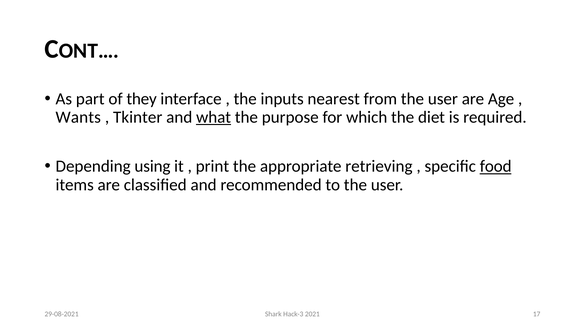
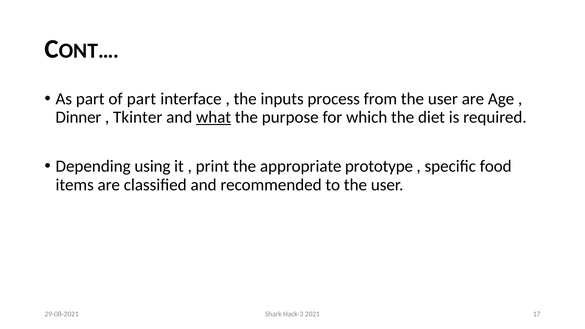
of they: they -> part
nearest: nearest -> process
Wants: Wants -> Dinner
retrieving: retrieving -> prototype
food underline: present -> none
